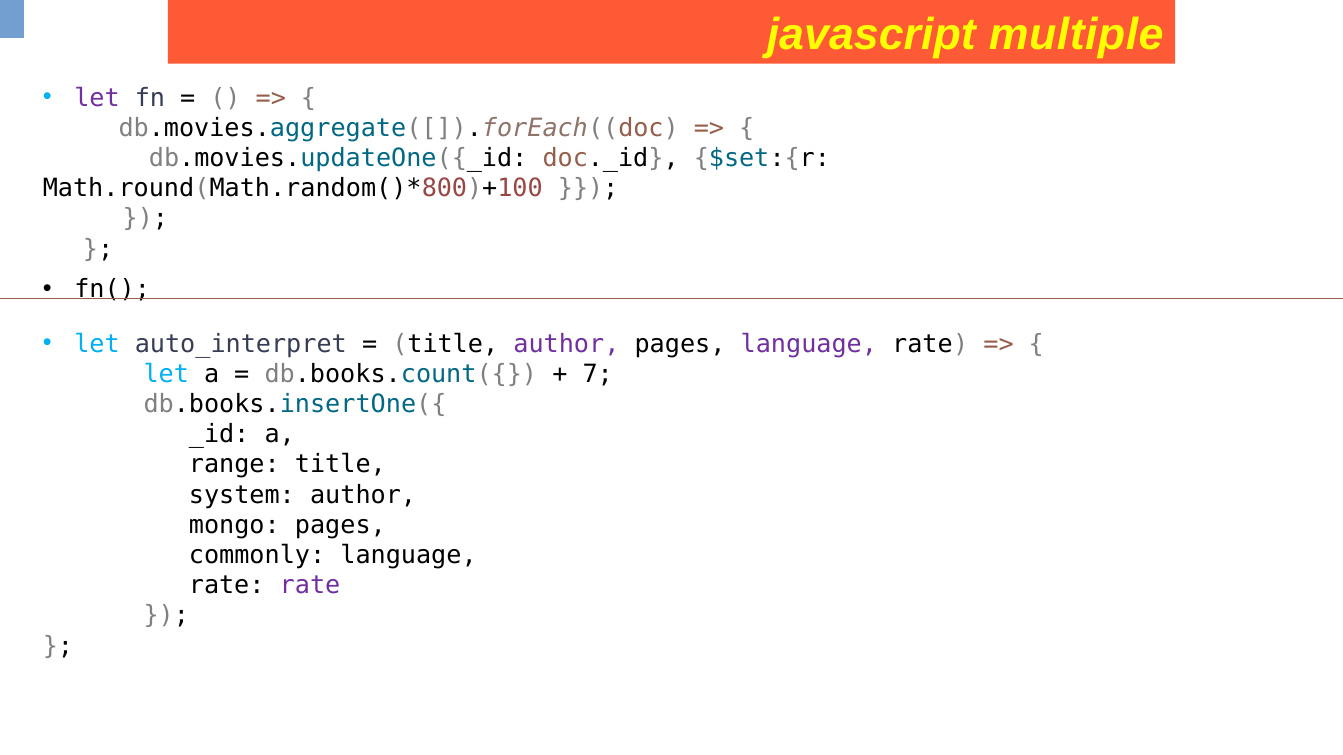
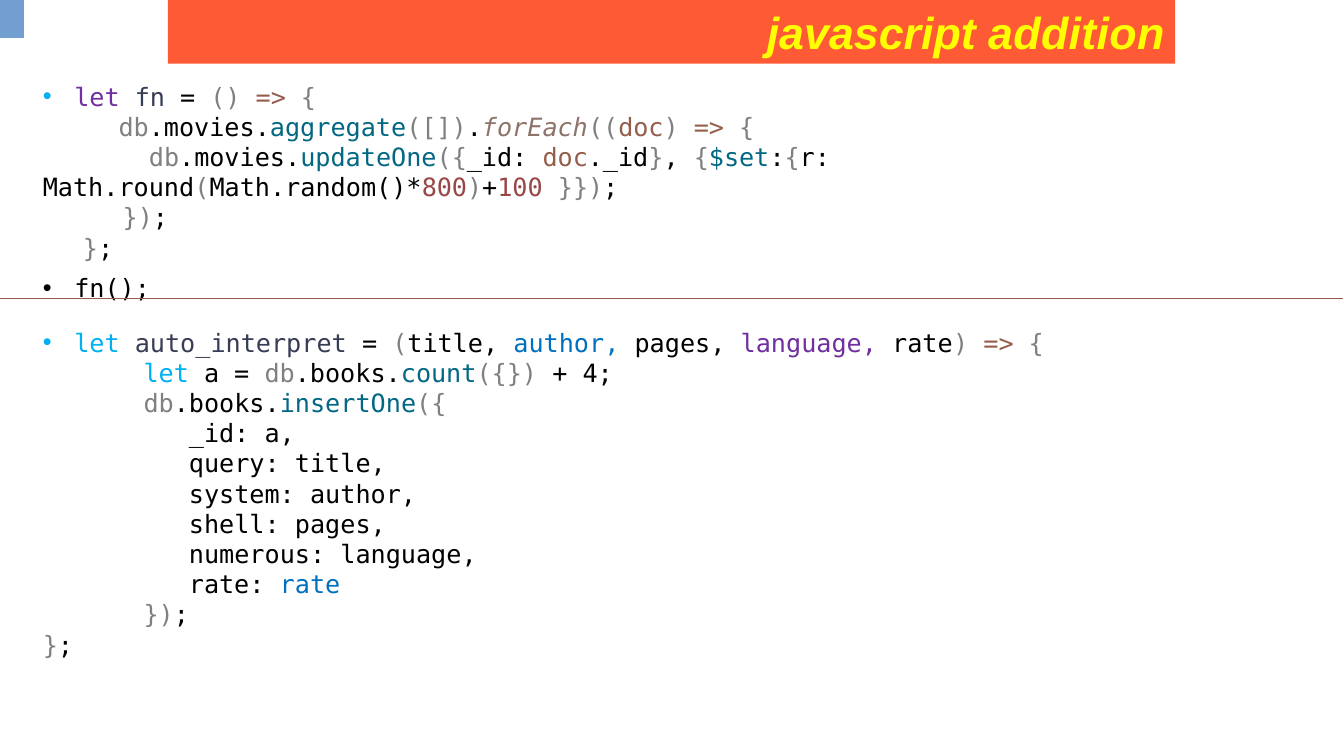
multiple: multiple -> addition
author at (566, 344) colour: purple -> blue
7: 7 -> 4
range: range -> query
mongo: mongo -> shell
commonly: commonly -> numerous
rate at (310, 586) colour: purple -> blue
